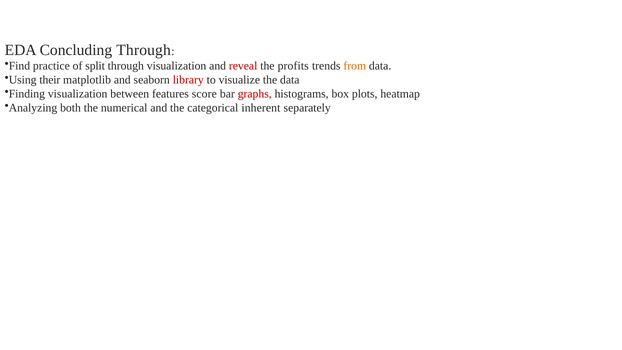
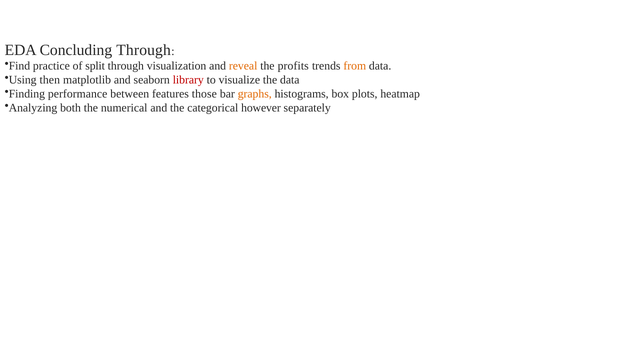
reveal colour: red -> orange
their: their -> then
Finding visualization: visualization -> performance
score: score -> those
graphs colour: red -> orange
inherent: inherent -> however
